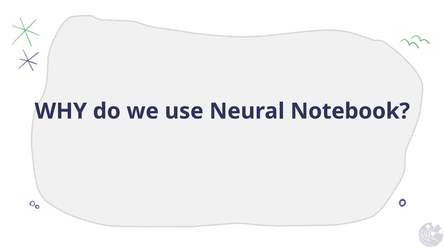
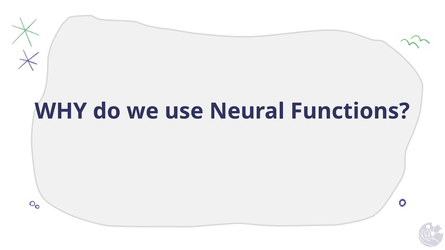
Notebook: Notebook -> Functions
